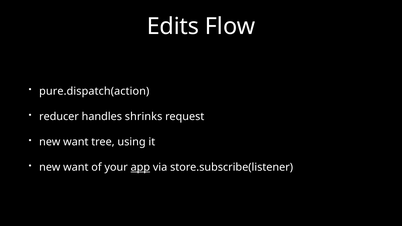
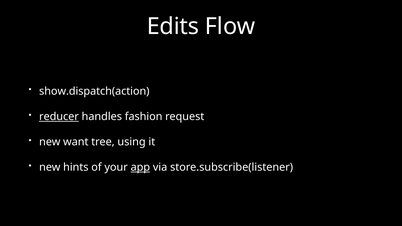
pure.dispatch(action: pure.dispatch(action -> show.dispatch(action
reducer underline: none -> present
shrinks: shrinks -> fashion
want at (76, 167): want -> hints
